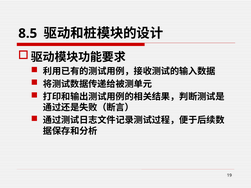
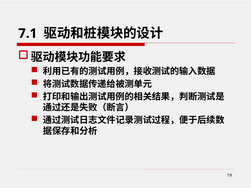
8.5: 8.5 -> 7.1
